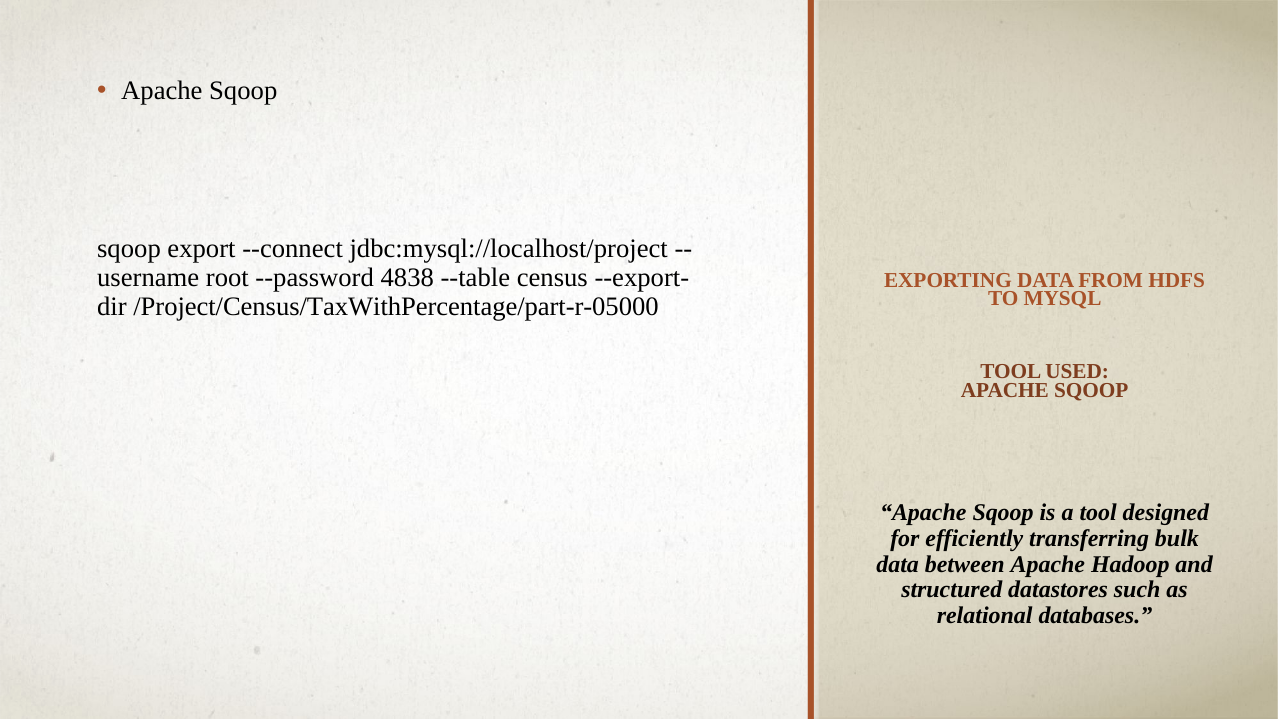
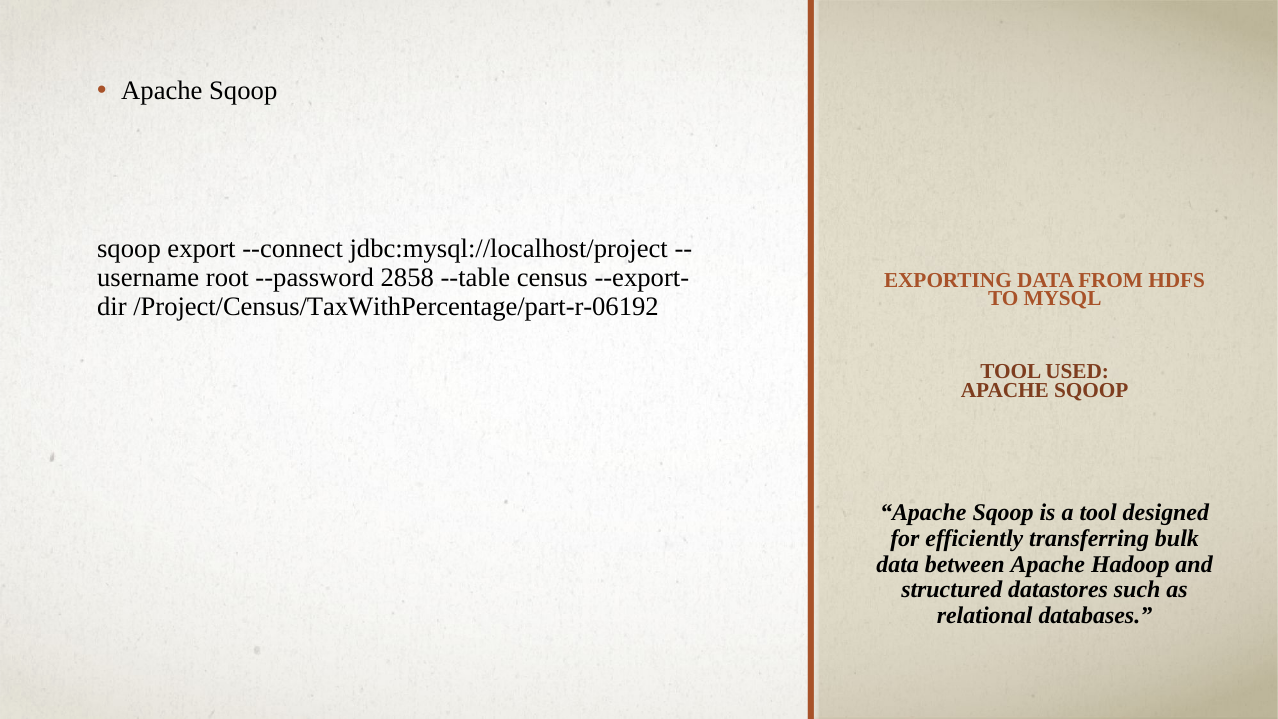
4838: 4838 -> 2858
/Project/Census/TaxWithPercentage/part-r-05000: /Project/Census/TaxWithPercentage/part-r-05000 -> /Project/Census/TaxWithPercentage/part-r-06192
